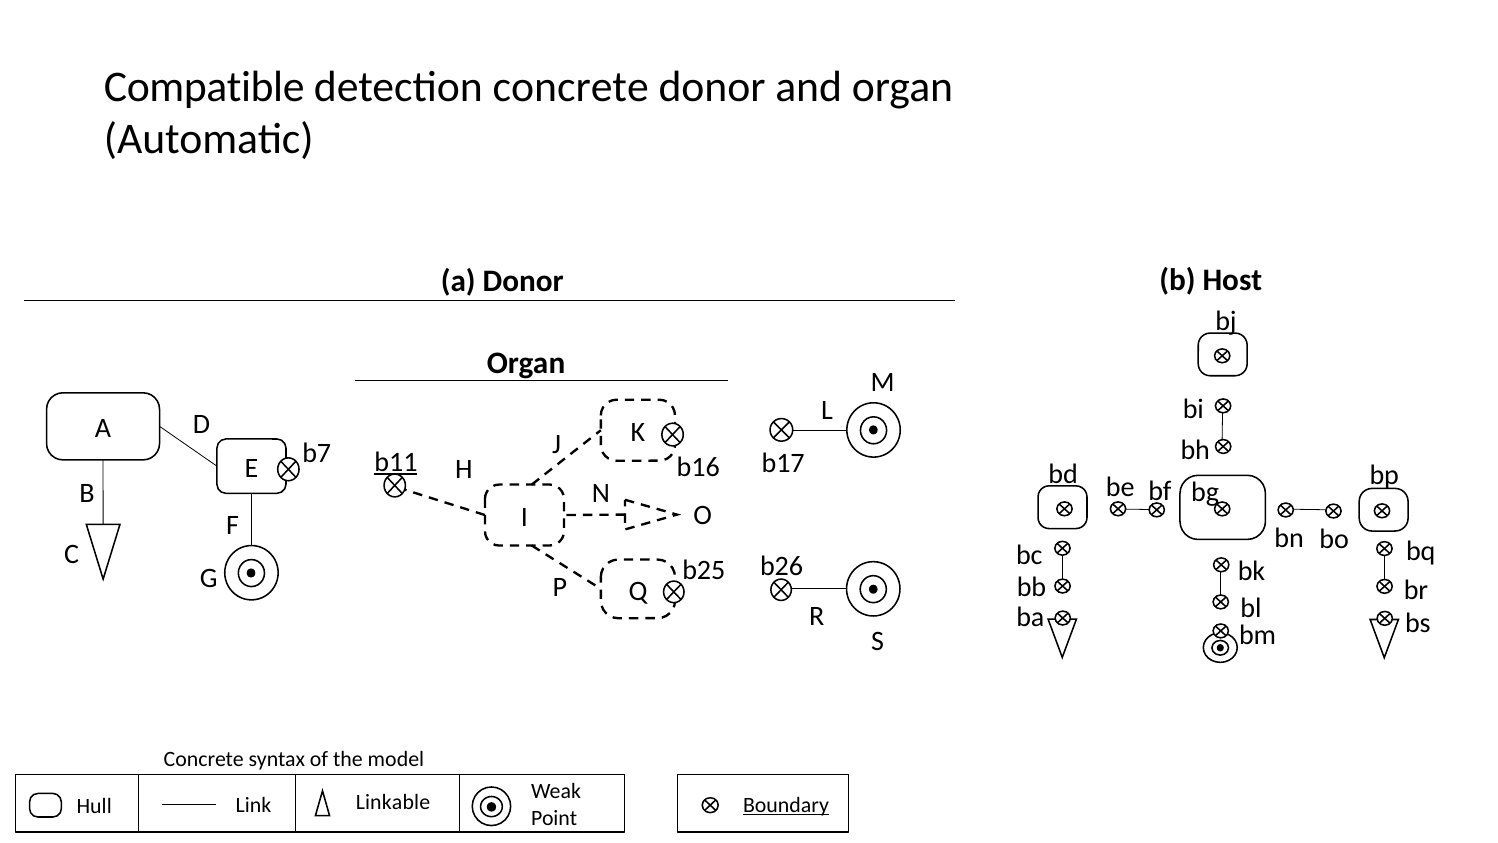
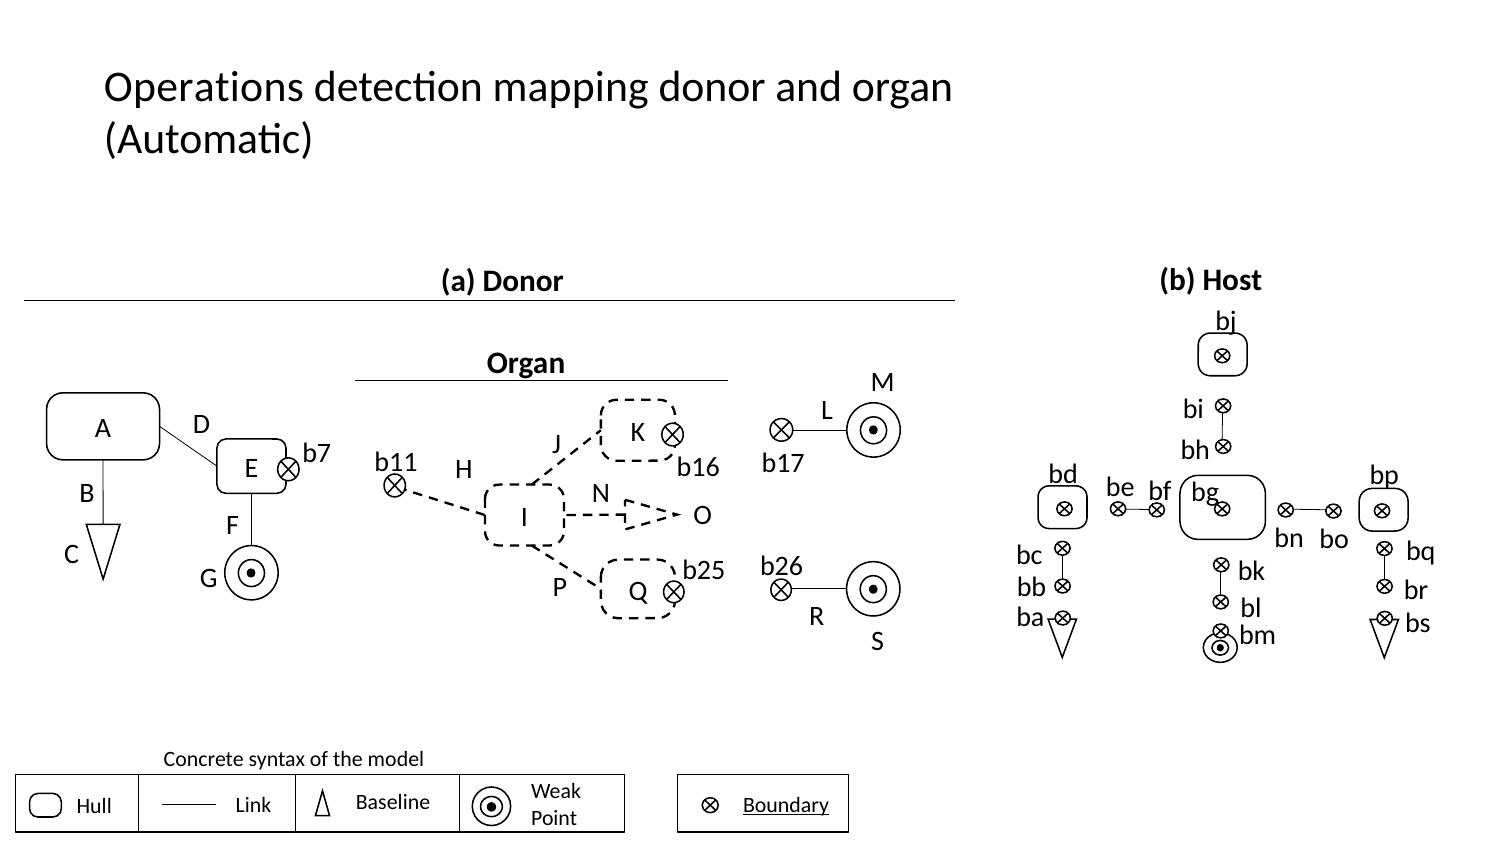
Compatible: Compatible -> Operations
detection concrete: concrete -> mapping
b11 underline: present -> none
Linkable: Linkable -> Baseline
